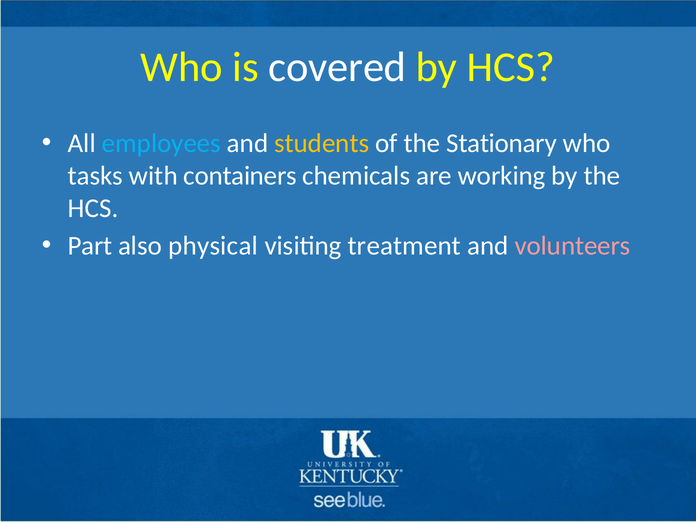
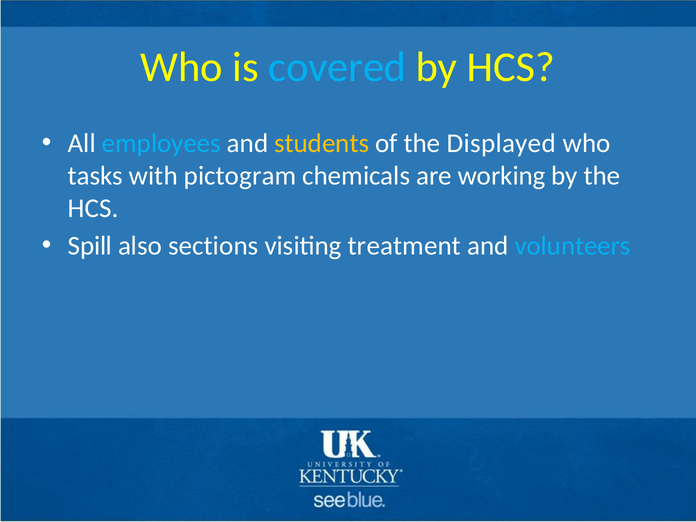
covered colour: white -> light blue
Stationary: Stationary -> Displayed
containers: containers -> pictogram
Part: Part -> Spill
physical: physical -> sections
volunteers colour: pink -> light blue
